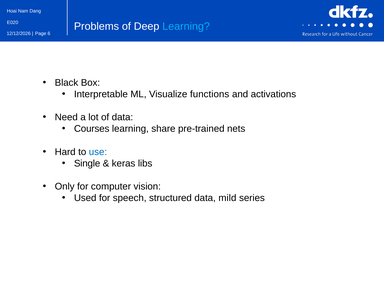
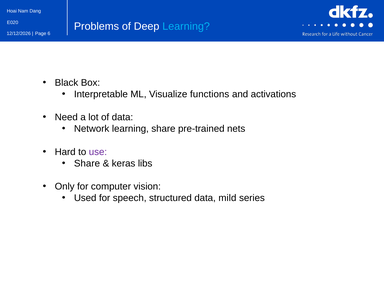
Courses: Courses -> Network
use colour: blue -> purple
Single at (87, 163): Single -> Share
